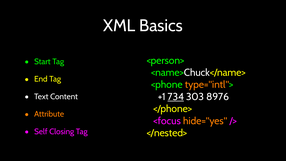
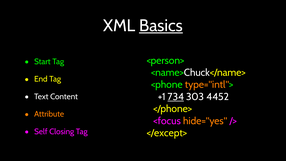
Basics underline: none -> present
8976: 8976 -> 4452
</nested>: </nested> -> </except>
